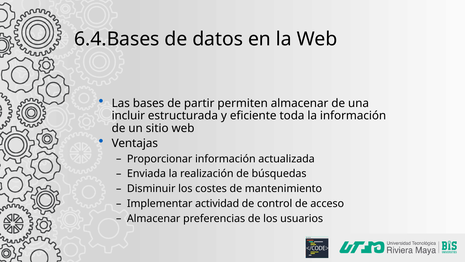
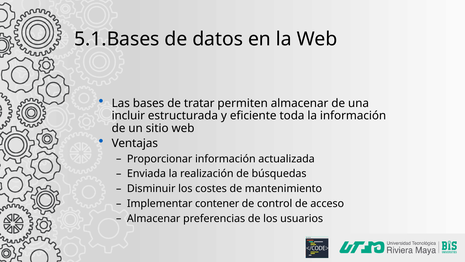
6.4.Bases: 6.4.Bases -> 5.1.Bases
partir: partir -> tratar
actividad: actividad -> contener
